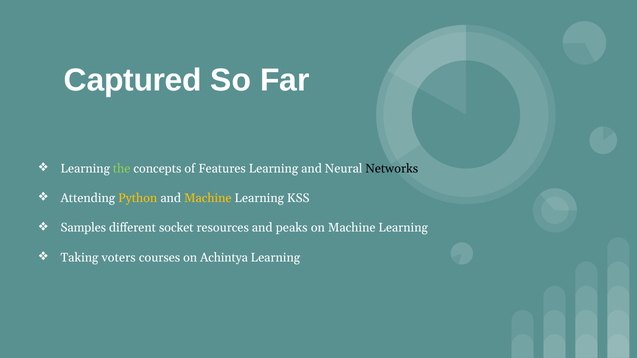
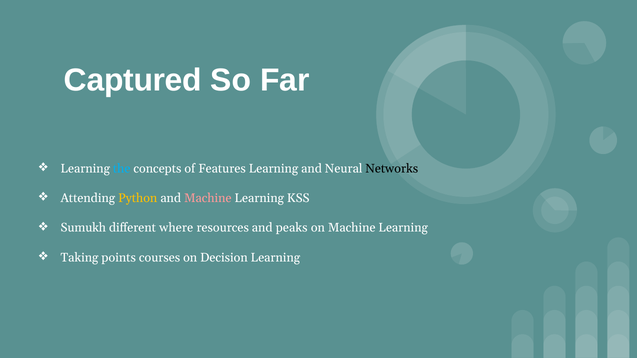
the colour: light green -> light blue
Machine at (208, 198) colour: yellow -> pink
Samples: Samples -> Sumukh
socket: socket -> where
voters: voters -> points
Achintya: Achintya -> Decision
